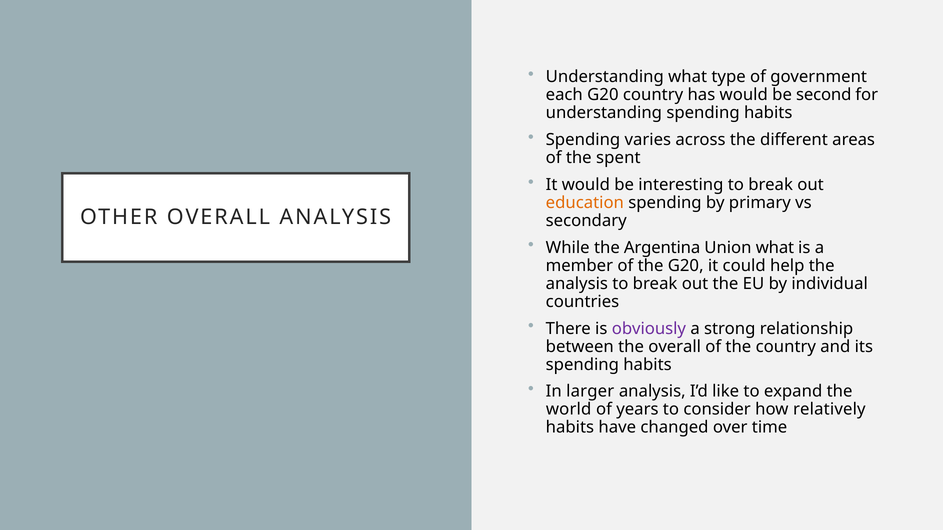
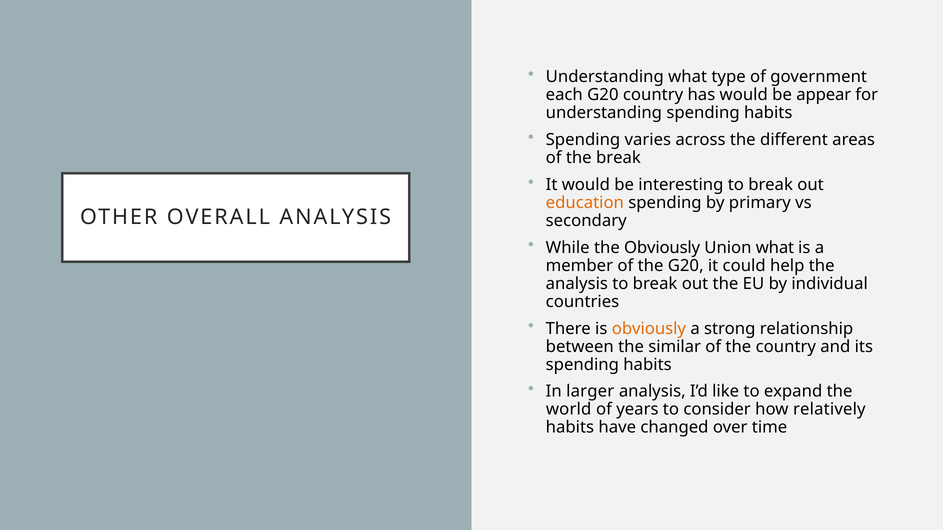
second: second -> appear
the spent: spent -> break
the Argentina: Argentina -> Obviously
obviously at (649, 329) colour: purple -> orange
the overall: overall -> similar
